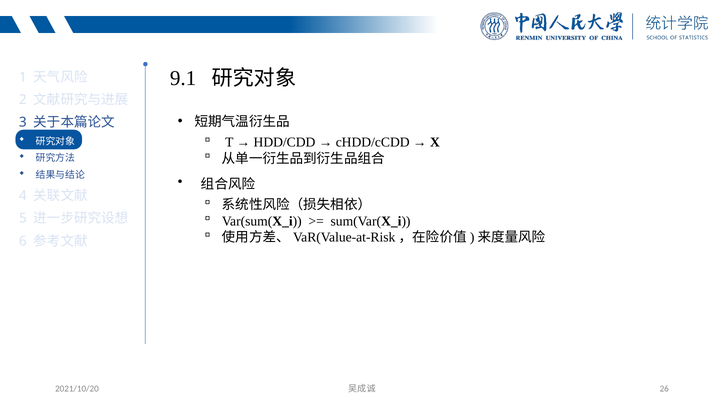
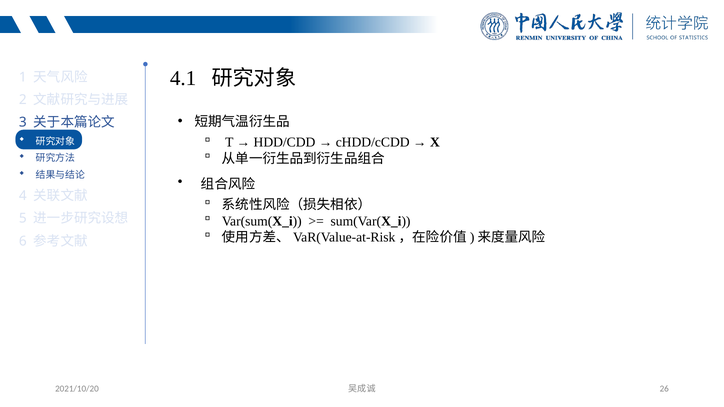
9.1: 9.1 -> 4.1
